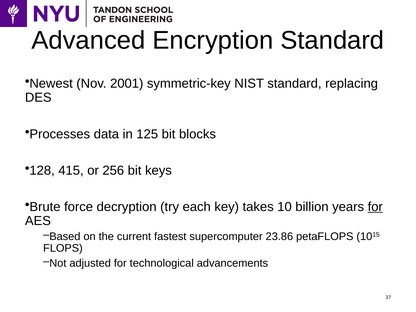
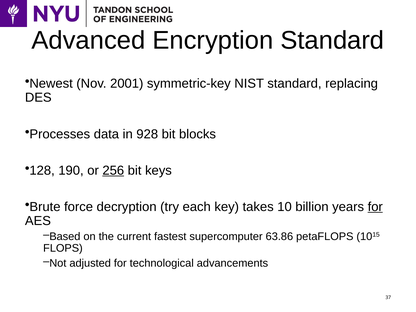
125: 125 -> 928
415: 415 -> 190
256 underline: none -> present
23.86: 23.86 -> 63.86
